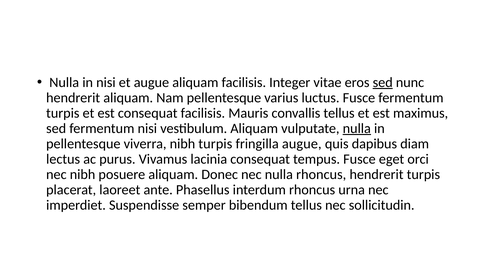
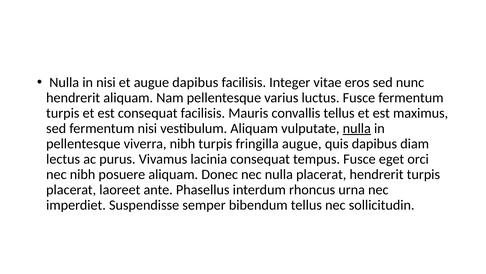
augue aliquam: aliquam -> dapibus
sed at (383, 82) underline: present -> none
nulla rhoncus: rhoncus -> placerat
